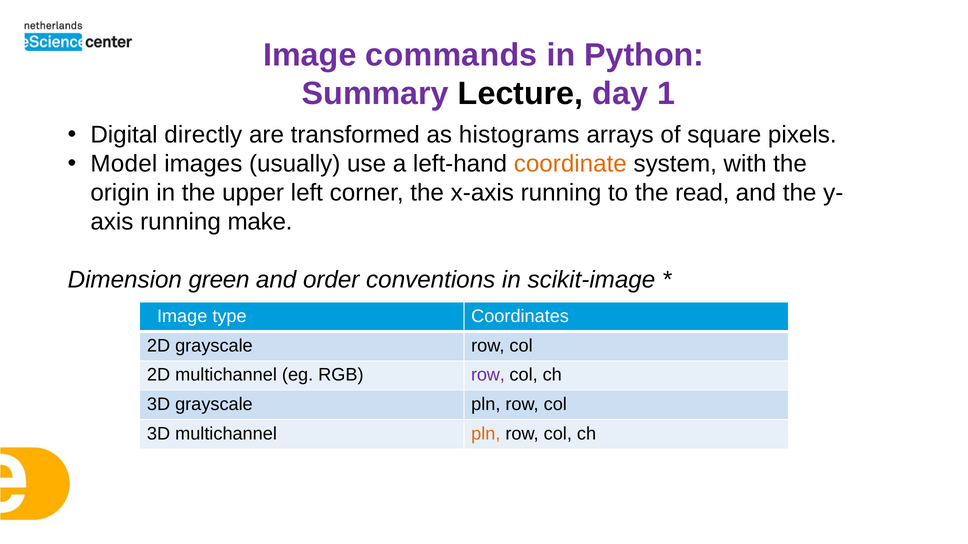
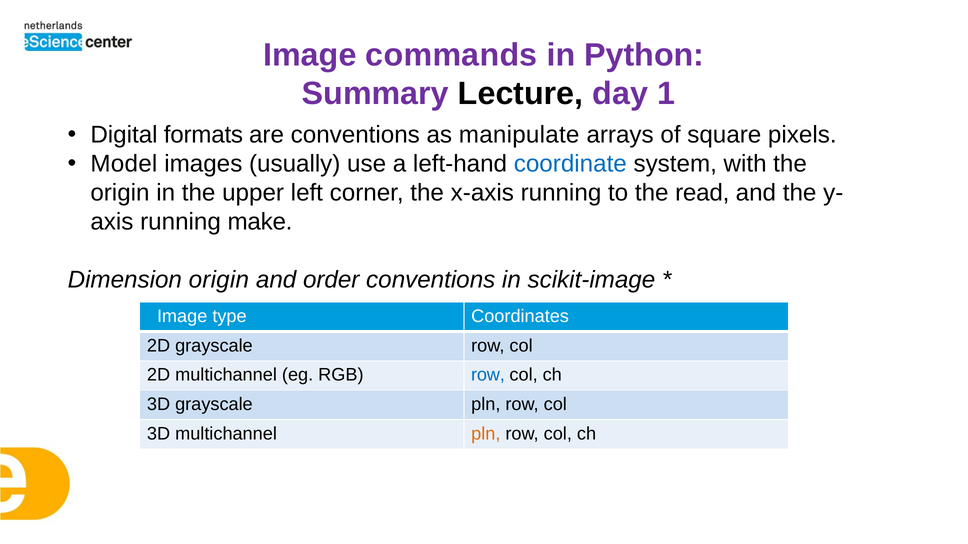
directly: directly -> formats
are transformed: transformed -> conventions
histograms: histograms -> manipulate
coordinate colour: orange -> blue
Dimension green: green -> origin
row at (488, 375) colour: purple -> blue
